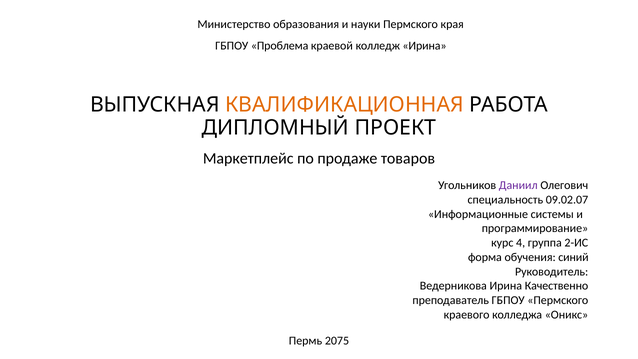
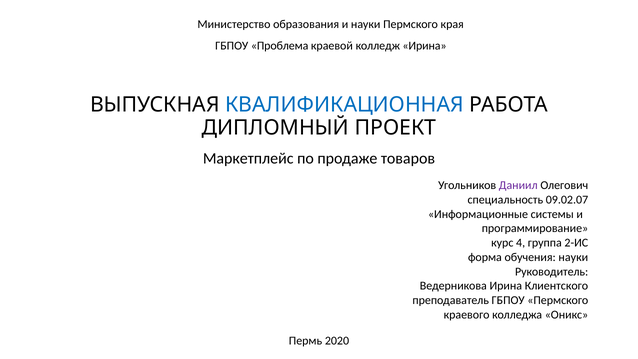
КВАЛИФИКАЦИОННАЯ colour: orange -> blue
обучения синий: синий -> науки
Качественно: Качественно -> Клиентского
2075: 2075 -> 2020
